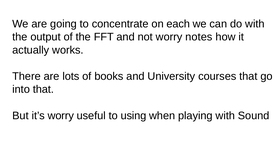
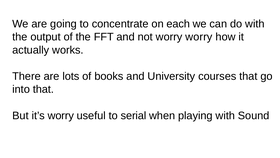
worry notes: notes -> worry
using: using -> serial
